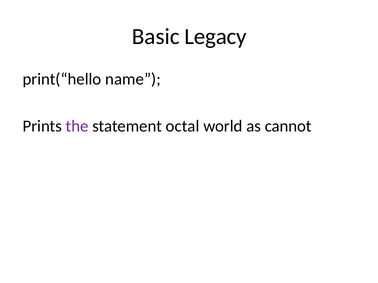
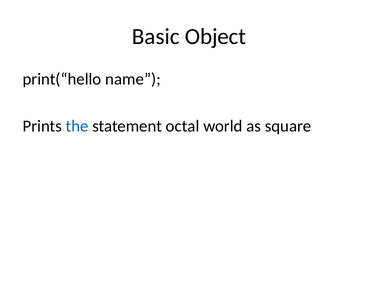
Legacy: Legacy -> Object
the colour: purple -> blue
cannot: cannot -> square
